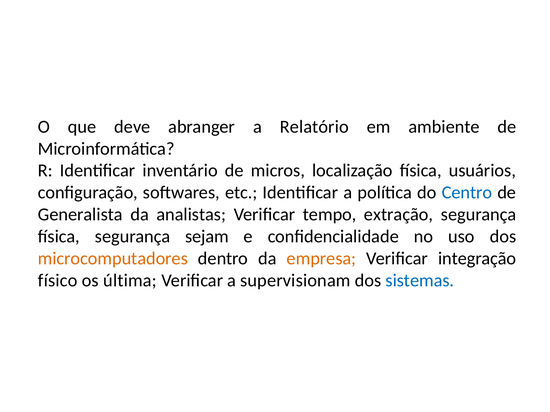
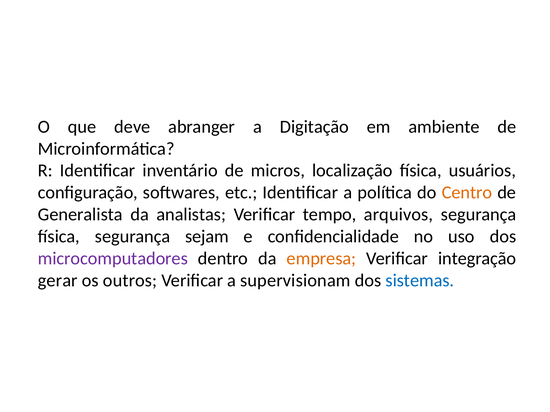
Relatório: Relatório -> Digitação
Centro colour: blue -> orange
extração: extração -> arquivos
microcomputadores colour: orange -> purple
físico: físico -> gerar
última: última -> outros
